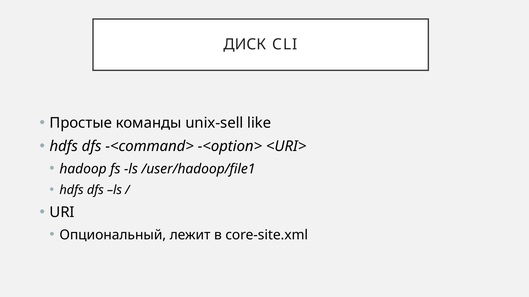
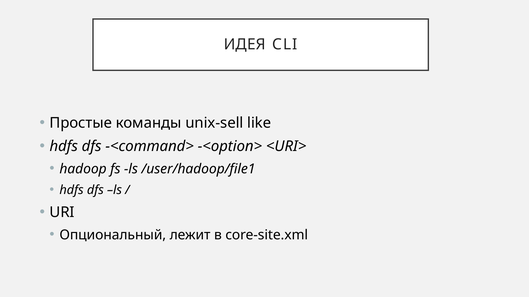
ДИСК: ДИСК -> ИДЕЯ
